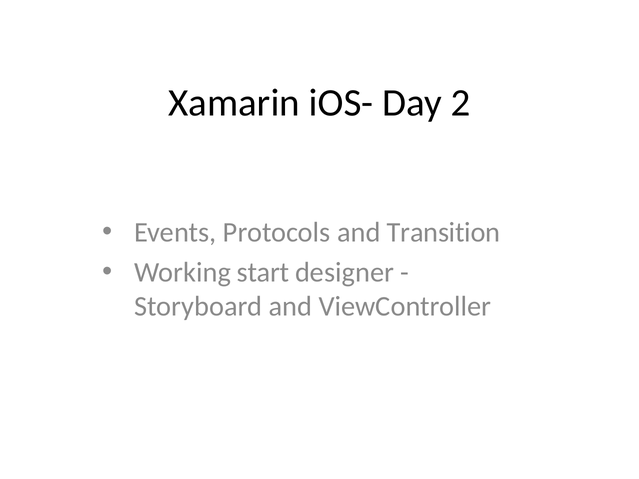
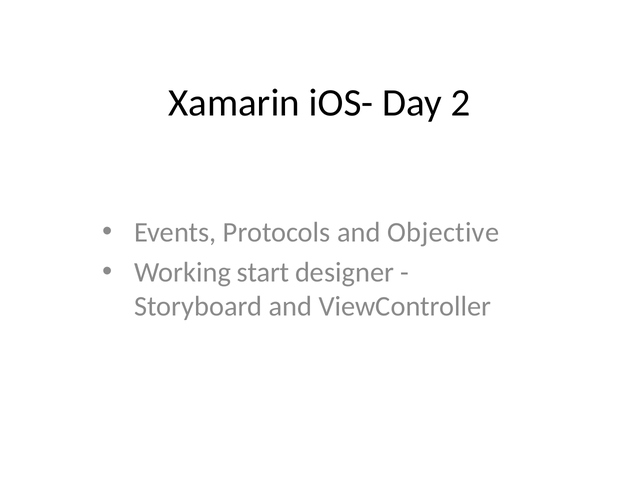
Transition: Transition -> Objective
